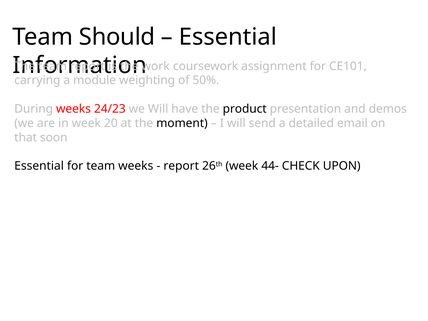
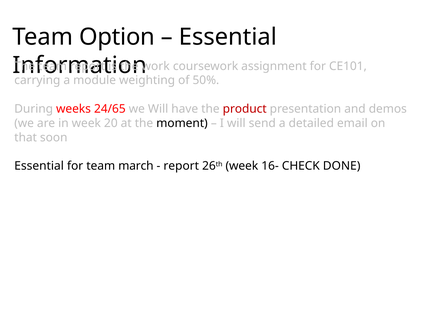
Should: Should -> Option
24/23: 24/23 -> 24/65
product colour: black -> red
team weeks: weeks -> march
44-: 44- -> 16-
UPON: UPON -> DONE
